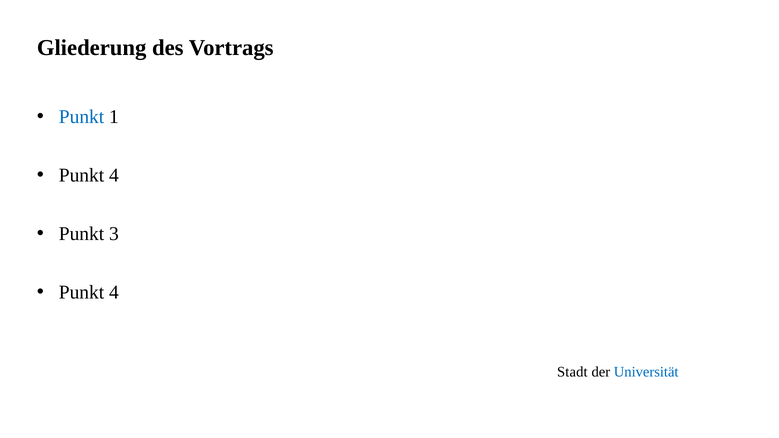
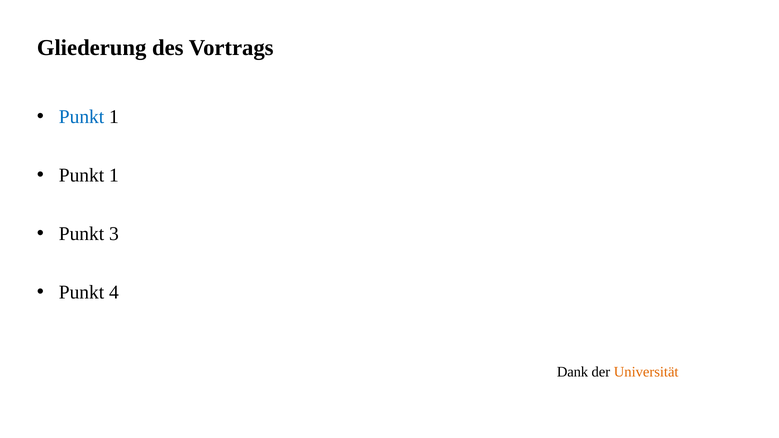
4 at (114, 175): 4 -> 1
Stadt: Stadt -> Dank
Universität colour: blue -> orange
